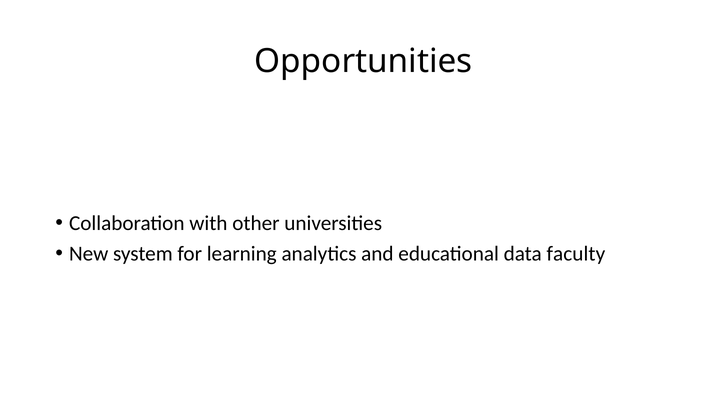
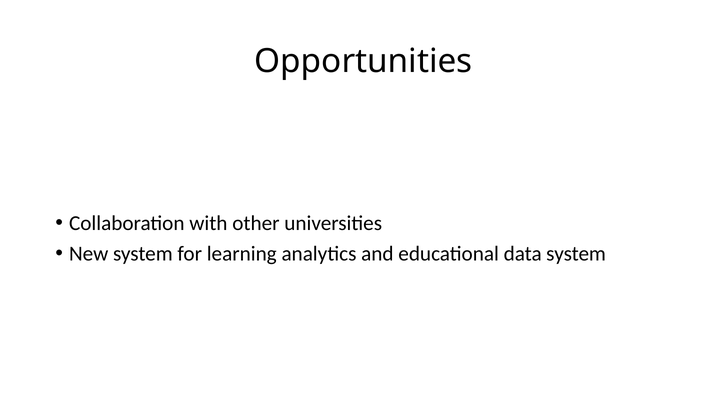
data faculty: faculty -> system
